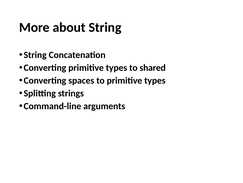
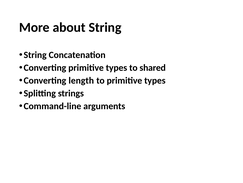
spaces: spaces -> length
